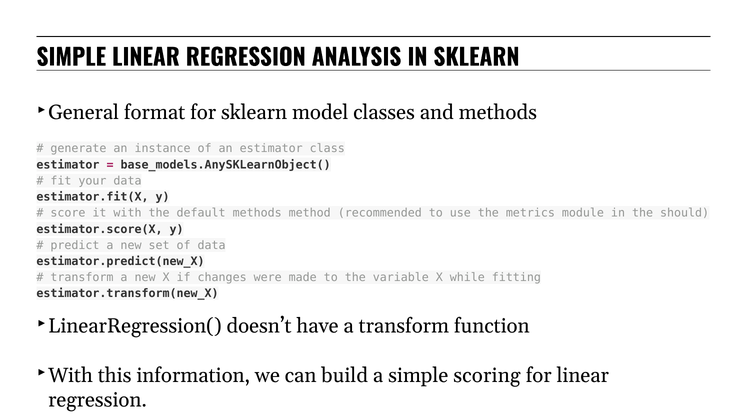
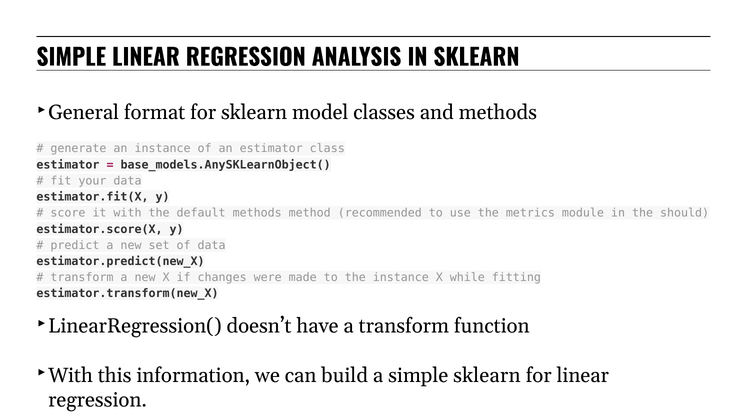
the variable: variable -> instance
simple scoring: scoring -> sklearn
